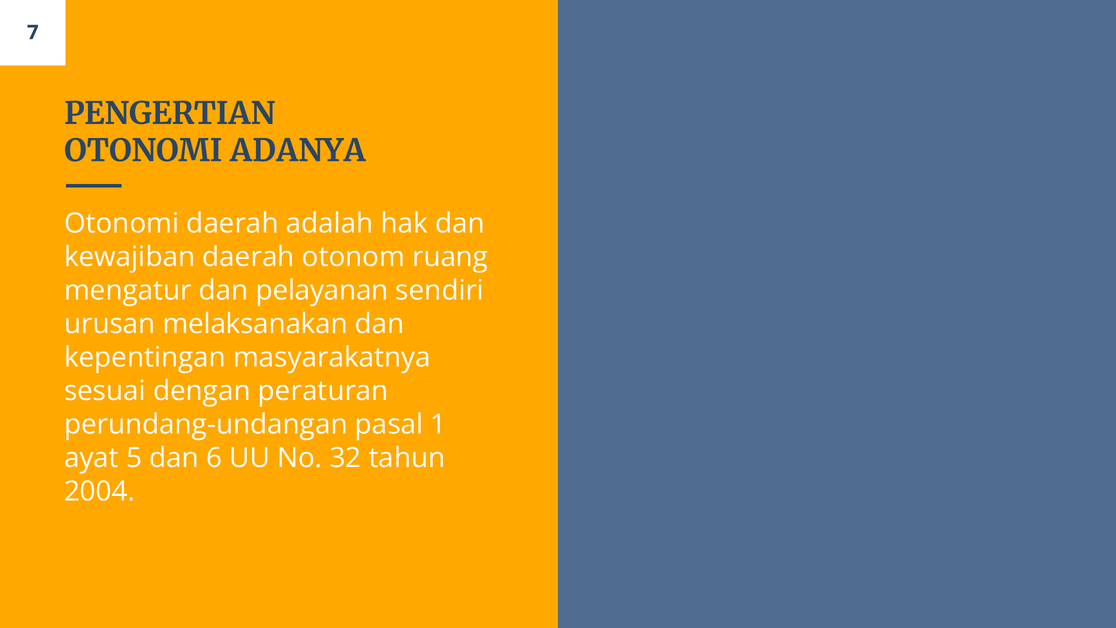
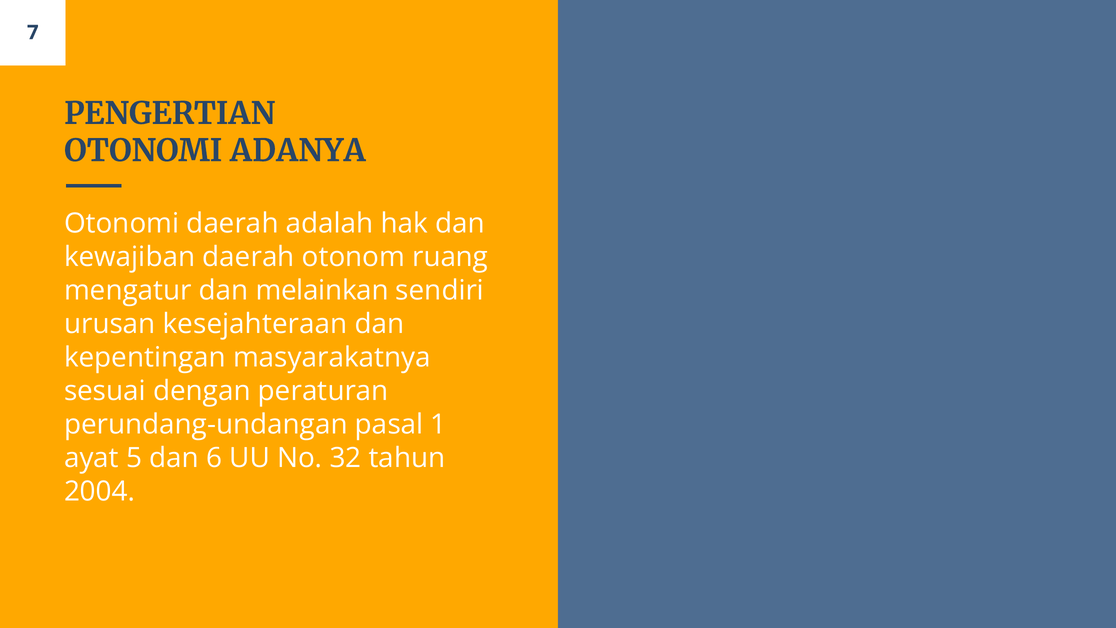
pelayanan: pelayanan -> melainkan
melaksanakan: melaksanakan -> kesejahteraan
